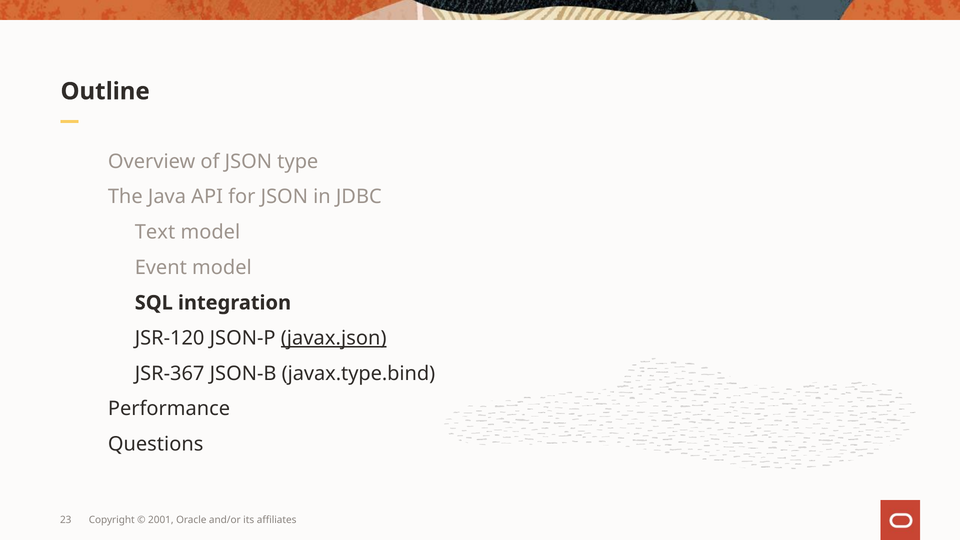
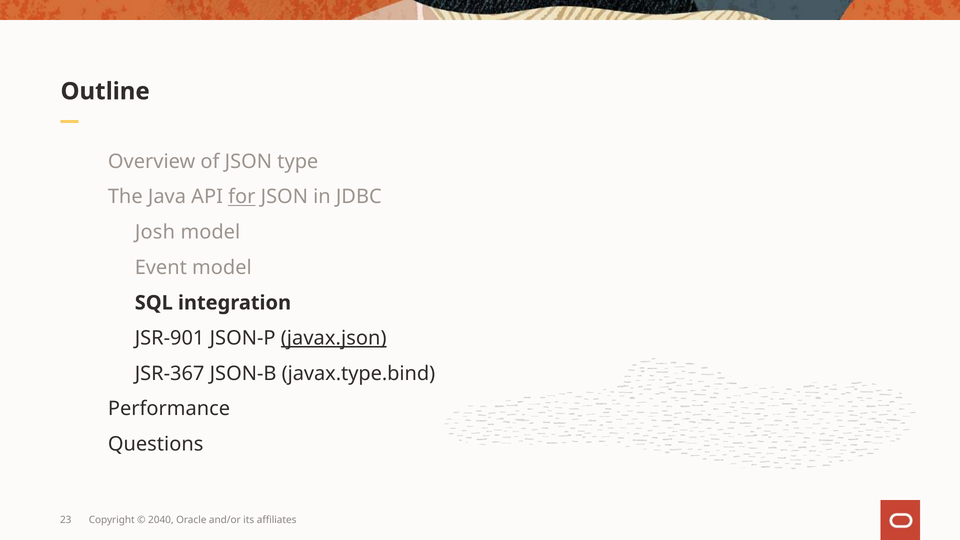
for underline: none -> present
Text: Text -> Josh
JSR-120: JSR-120 -> JSR-901
2001: 2001 -> 2040
